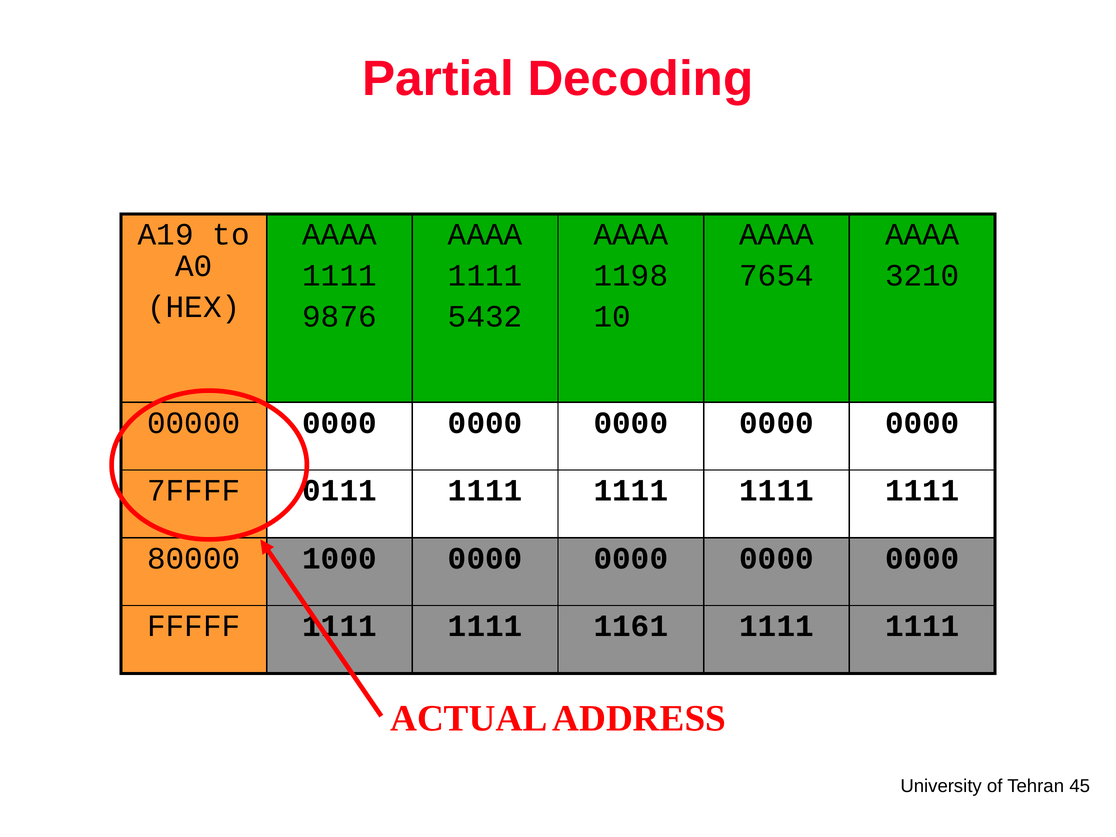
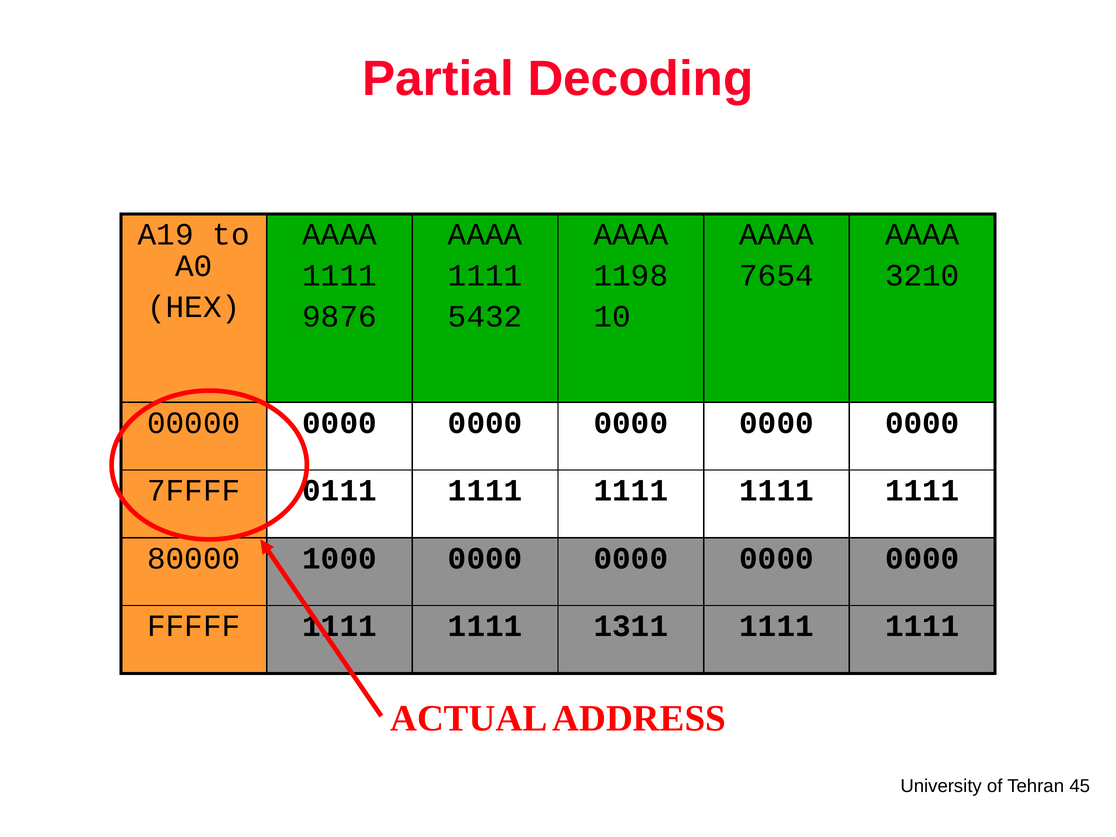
1161: 1161 -> 1311
